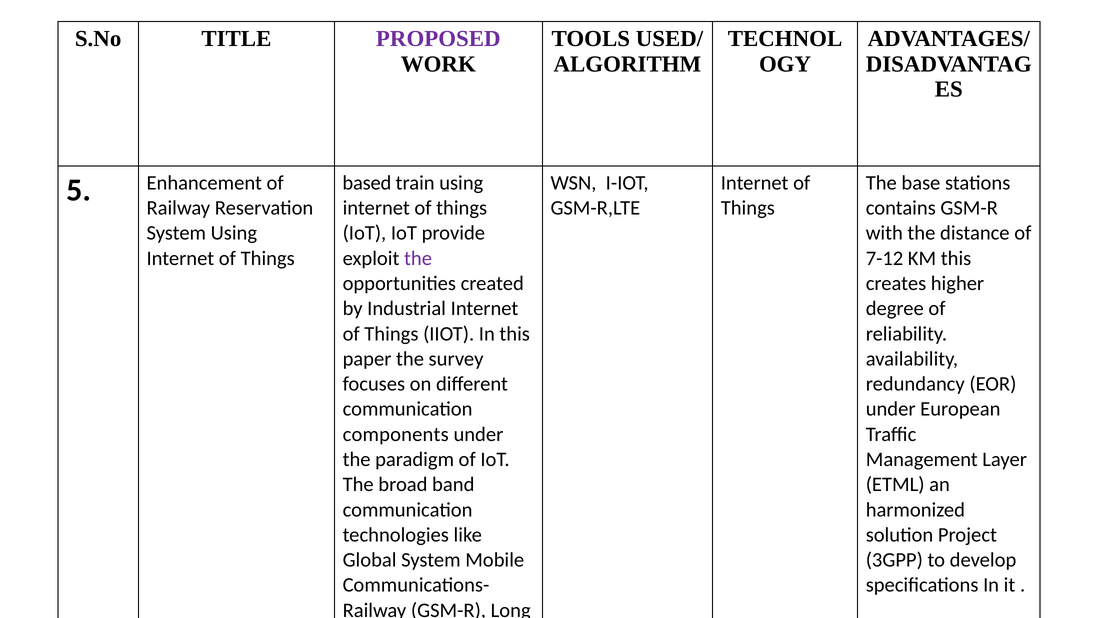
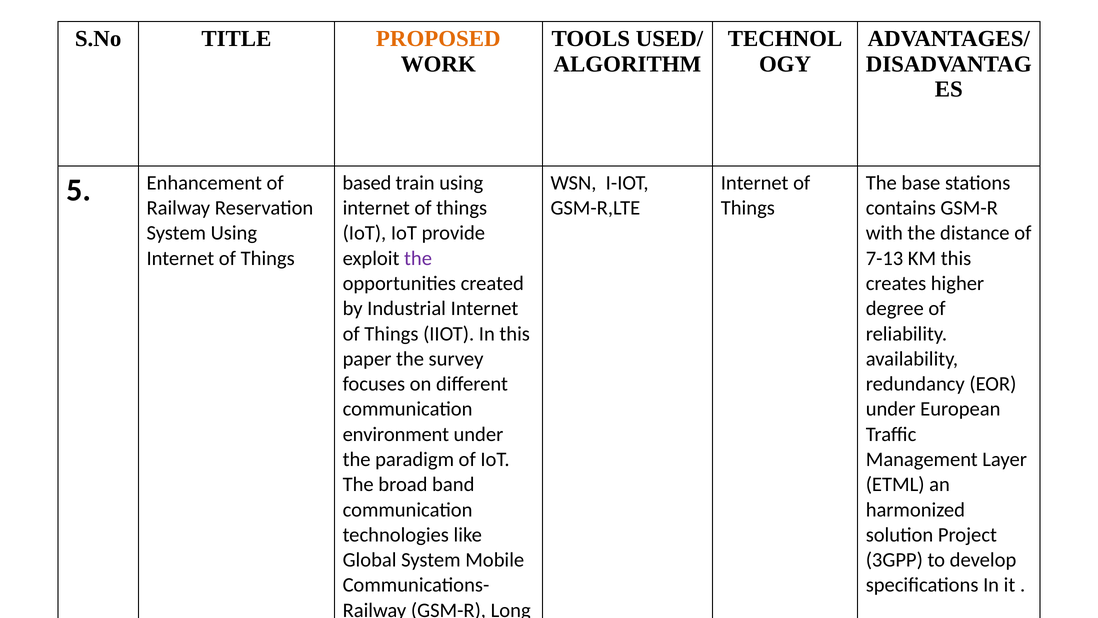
PROPOSED colour: purple -> orange
7-12: 7-12 -> 7-13
components: components -> environment
